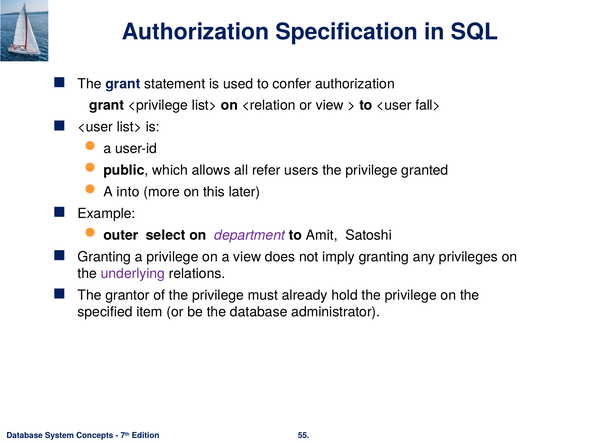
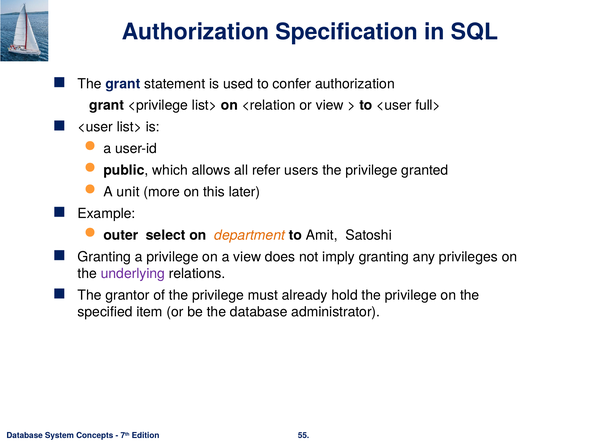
fall>: fall> -> full>
into: into -> unit
department colour: purple -> orange
